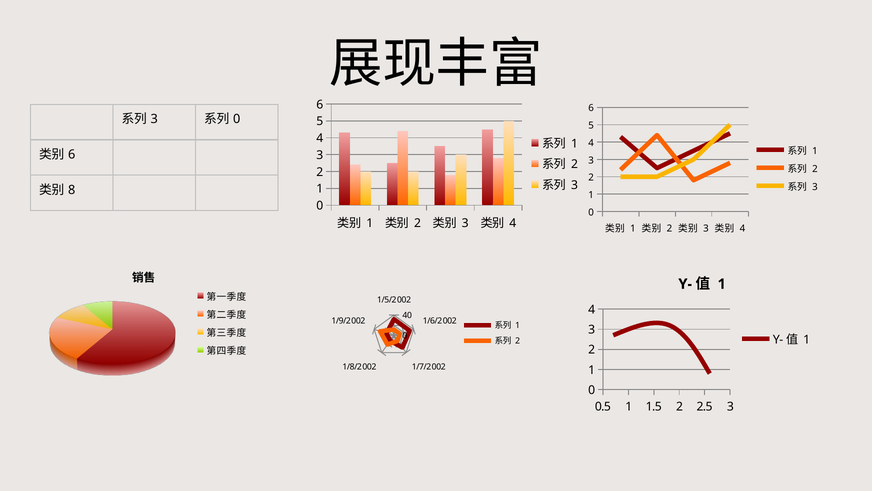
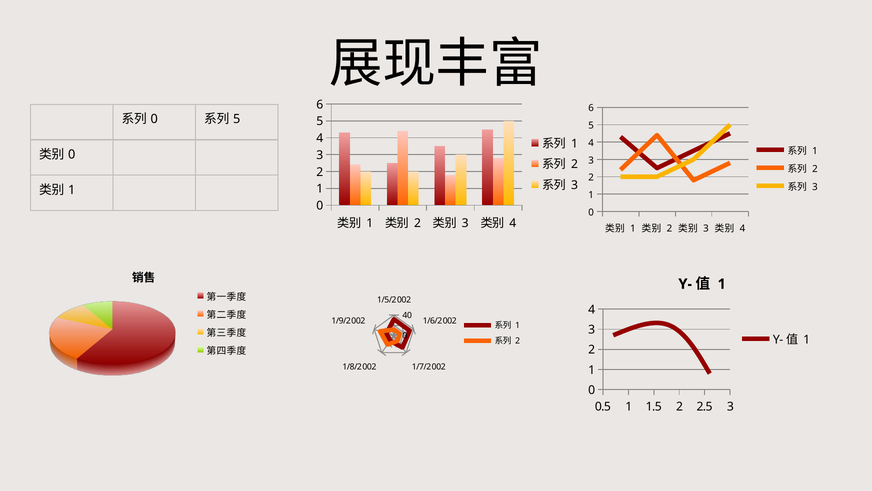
3 at (154, 119): 3 -> 0
0 at (237, 119): 0 -> 5
6 at (72, 154): 6 -> 0
8 at (72, 190): 8 -> 1
